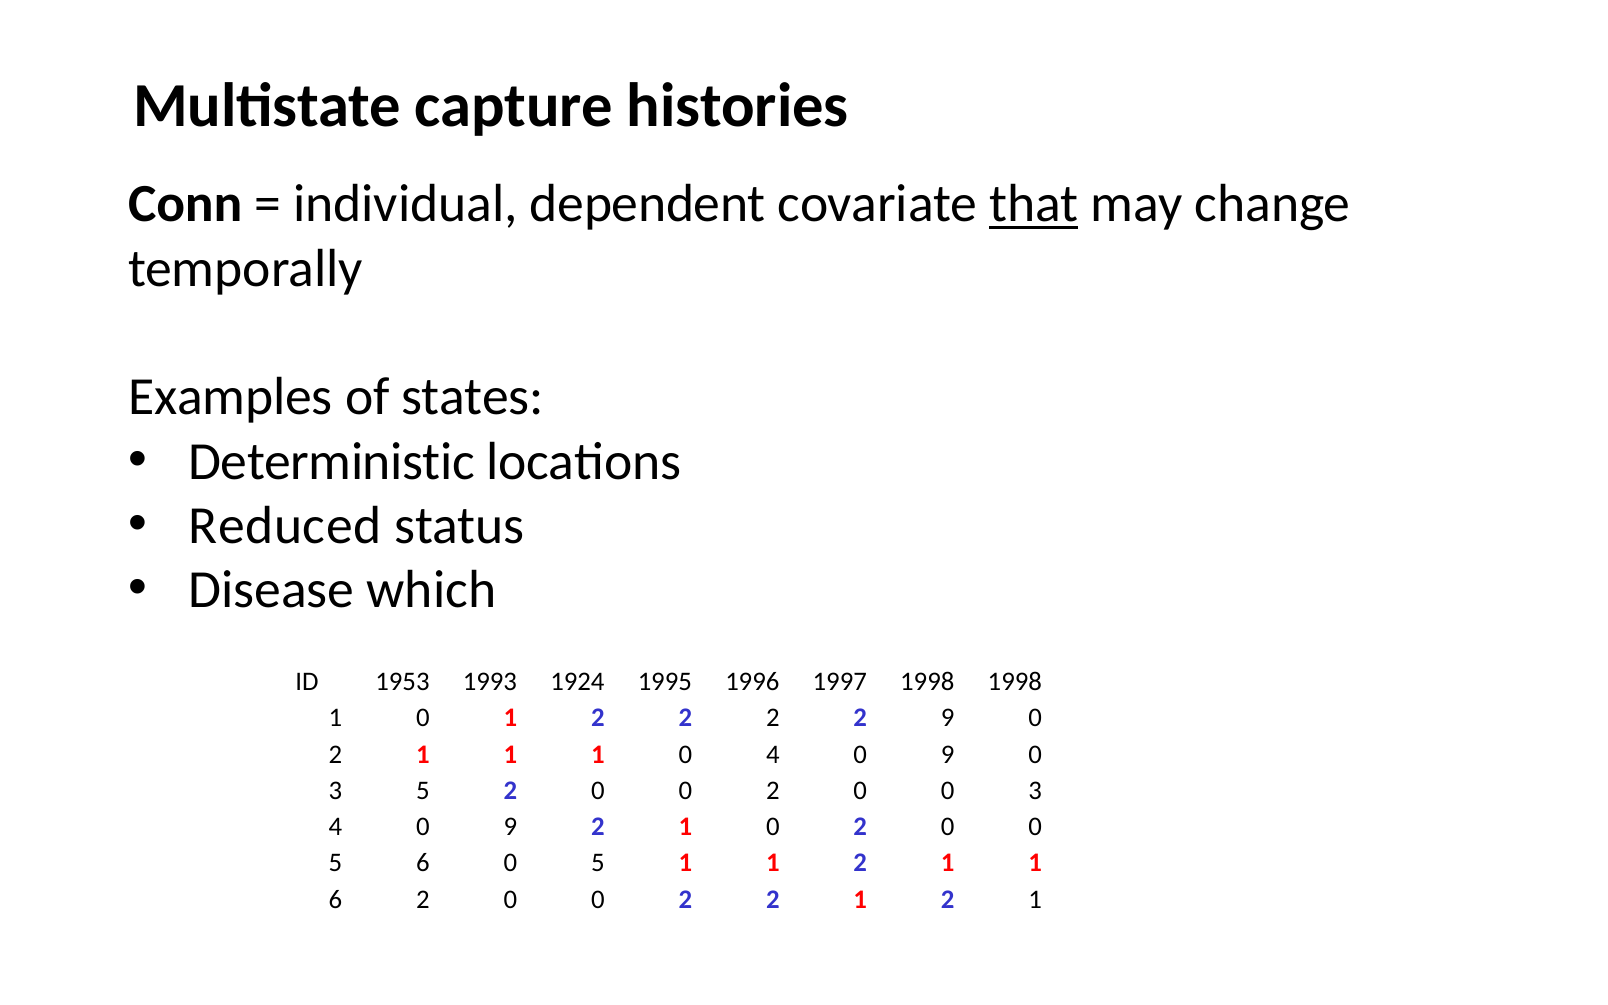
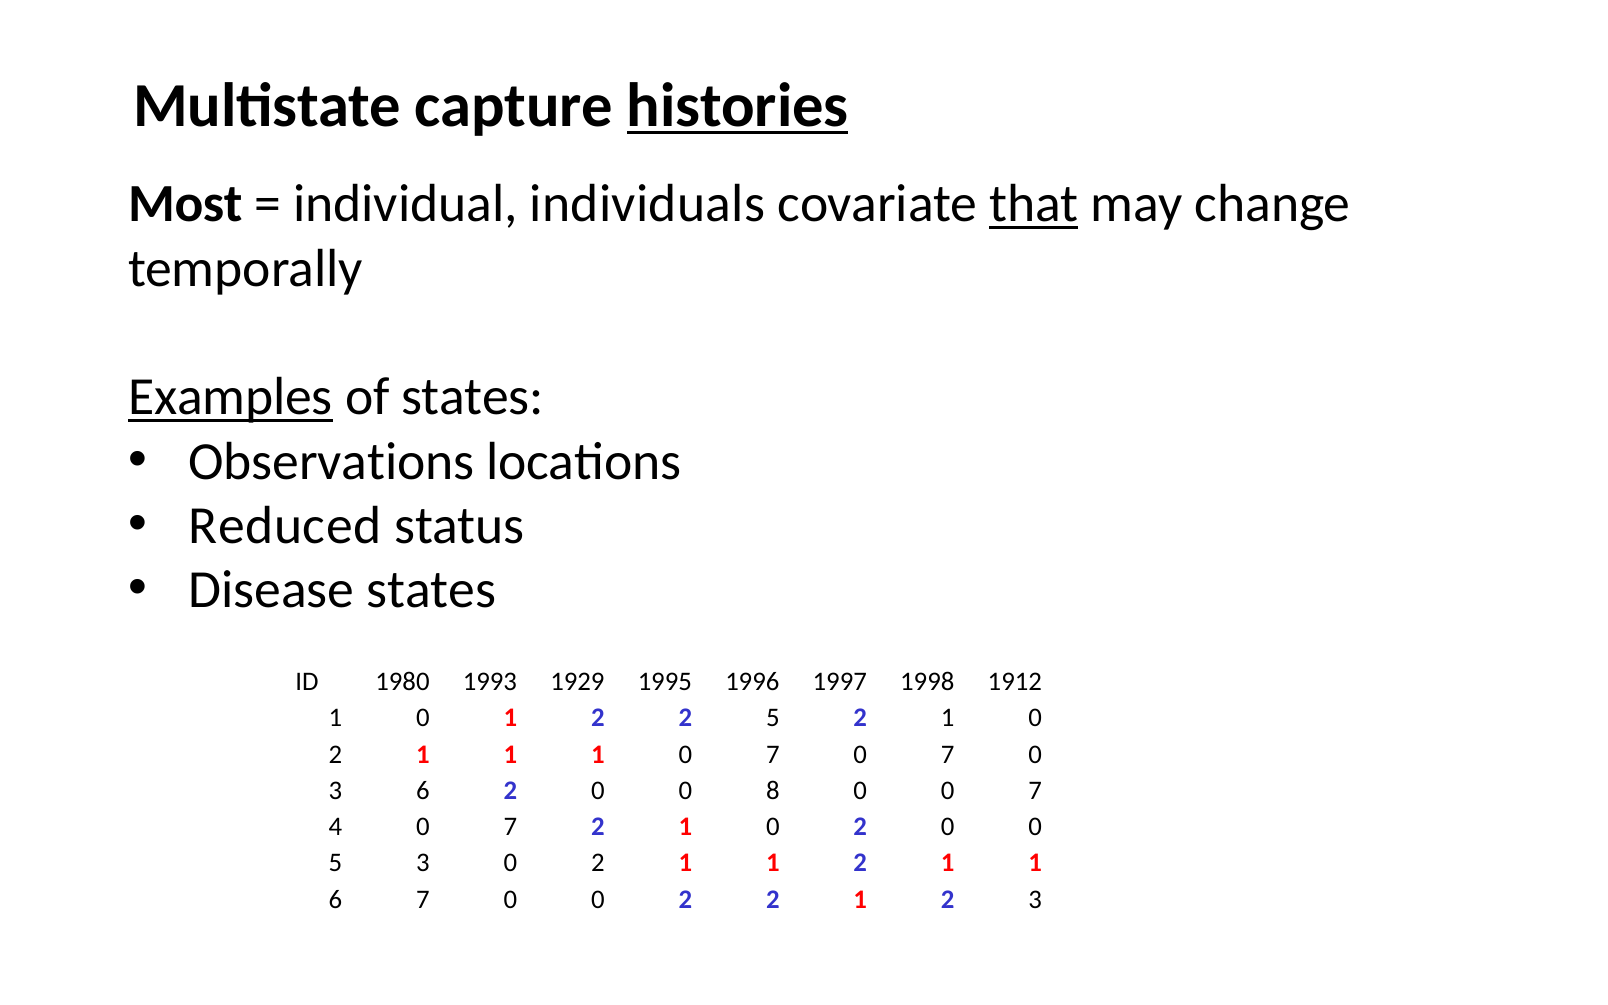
histories underline: none -> present
Conn: Conn -> Most
dependent: dependent -> individuals
Examples underline: none -> present
Deterministic: Deterministic -> Observations
Disease which: which -> states
1953: 1953 -> 1980
1924: 1924 -> 1929
1998 1998: 1998 -> 1912
1 2 2 2: 2 -> 5
9 at (948, 718): 9 -> 1
1 0 4: 4 -> 7
9 at (948, 754): 9 -> 7
3 5: 5 -> 6
2 at (773, 790): 2 -> 8
0 0 3: 3 -> 7
9 at (510, 827): 9 -> 7
5 6: 6 -> 3
5 at (598, 863): 5 -> 2
6 2: 2 -> 7
2 1 2 1: 1 -> 3
